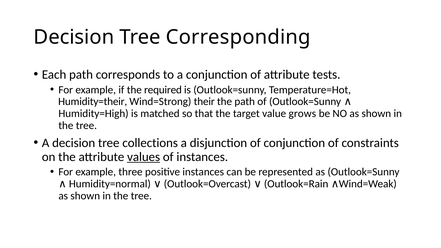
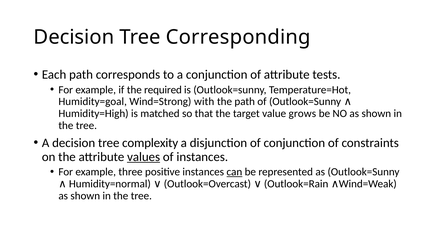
Humidity=their: Humidity=their -> Humidity=goal
their: their -> with
collections: collections -> complexity
can underline: none -> present
